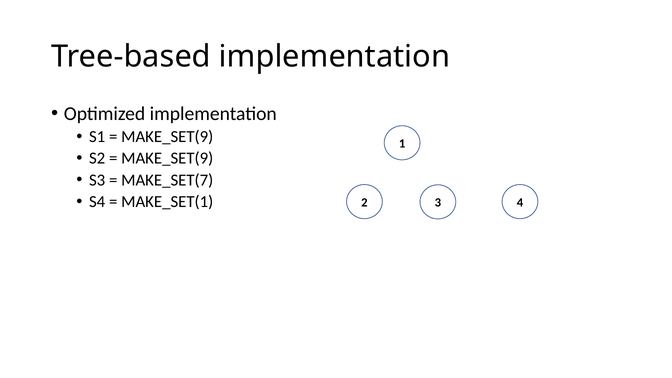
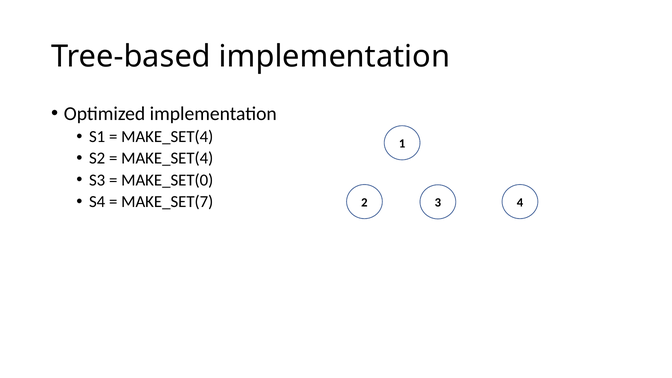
MAKE_SET(9 at (167, 137): MAKE_SET(9 -> MAKE_SET(4
MAKE_SET(9 at (167, 158): MAKE_SET(9 -> MAKE_SET(4
MAKE_SET(7: MAKE_SET(7 -> MAKE_SET(0
MAKE_SET(1: MAKE_SET(1 -> MAKE_SET(7
